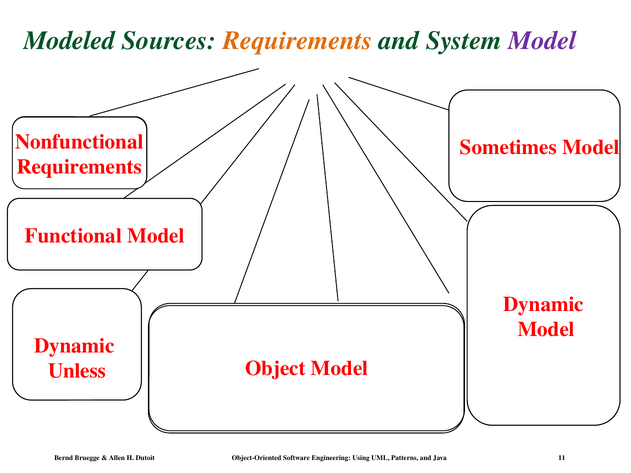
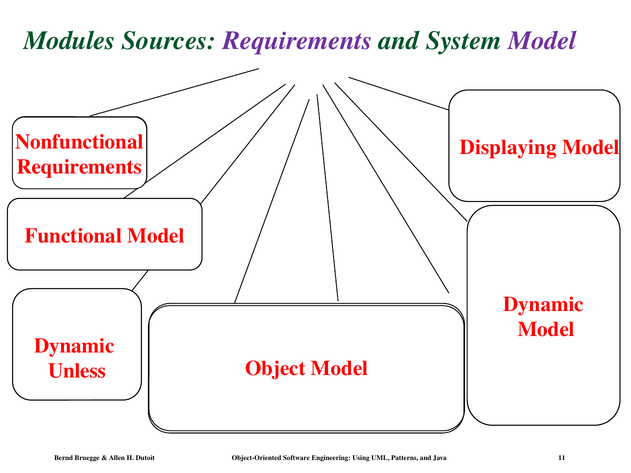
Modeled: Modeled -> Modules
Requirements at (297, 40) colour: orange -> purple
Sometimes: Sometimes -> Displaying
